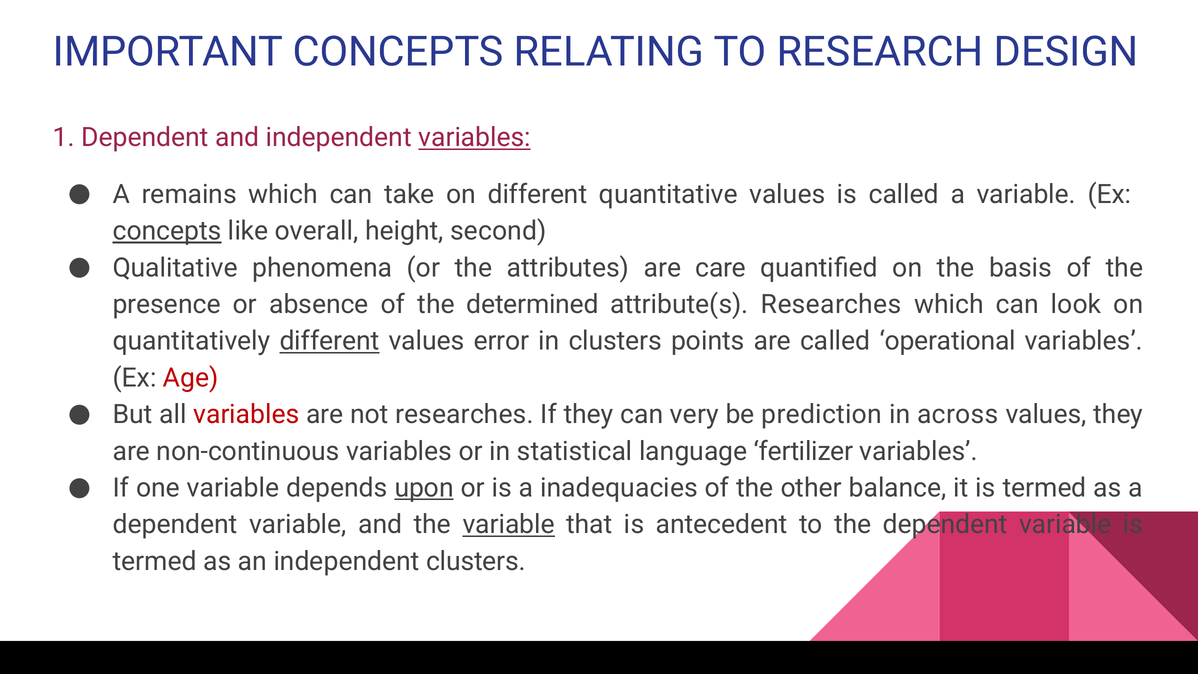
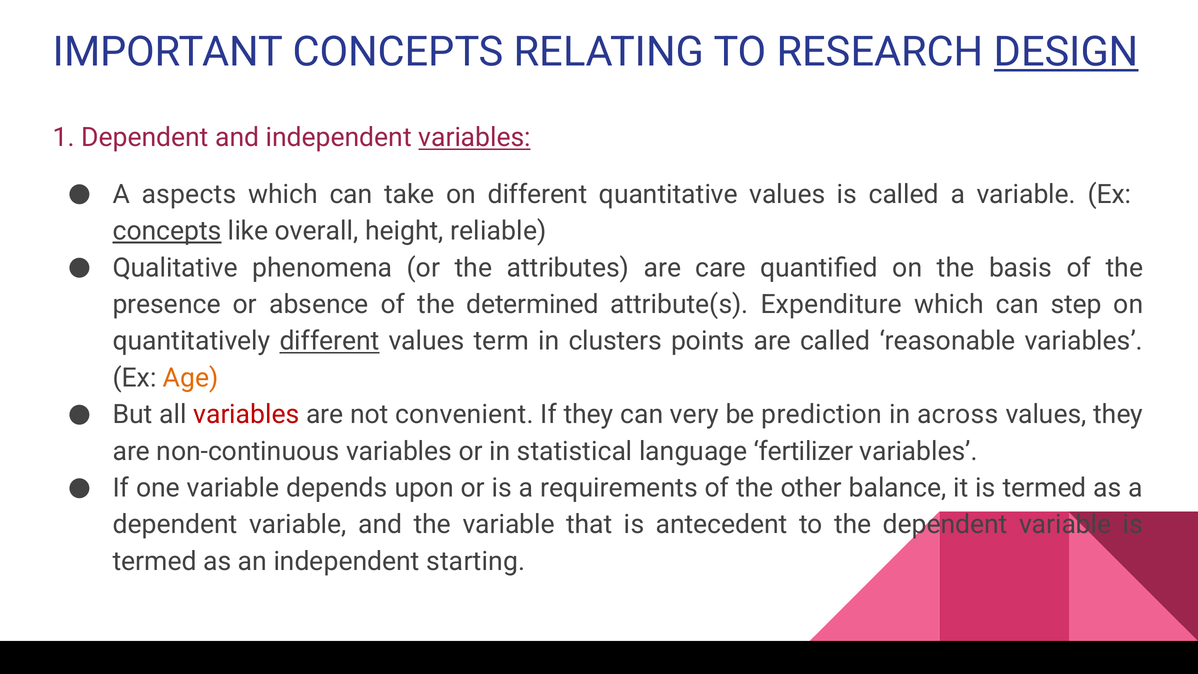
DESIGN underline: none -> present
remains: remains -> aspects
second: second -> reliable
attribute(s Researches: Researches -> Expenditure
look: look -> step
error: error -> term
operational: operational -> reasonable
Age colour: red -> orange
not researches: researches -> convenient
upon underline: present -> none
inadequacies: inadequacies -> requirements
variable at (509, 525) underline: present -> none
independent clusters: clusters -> starting
